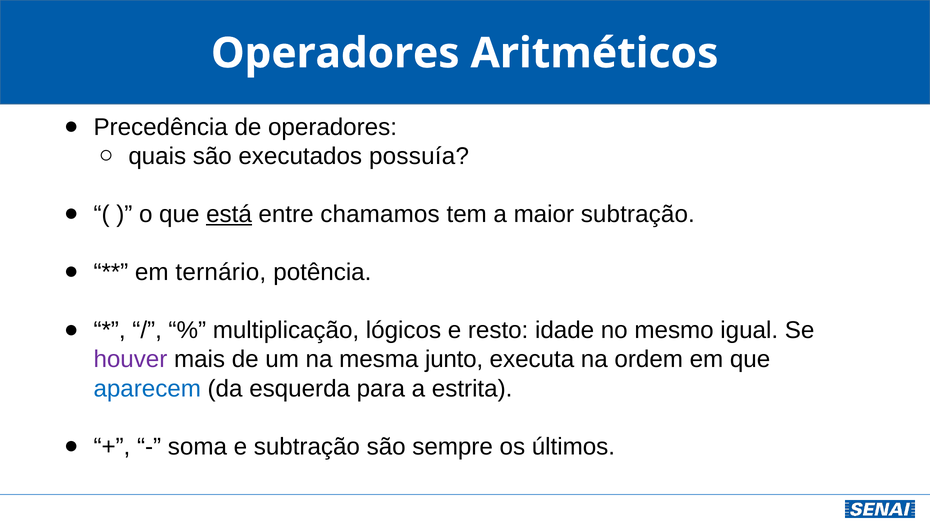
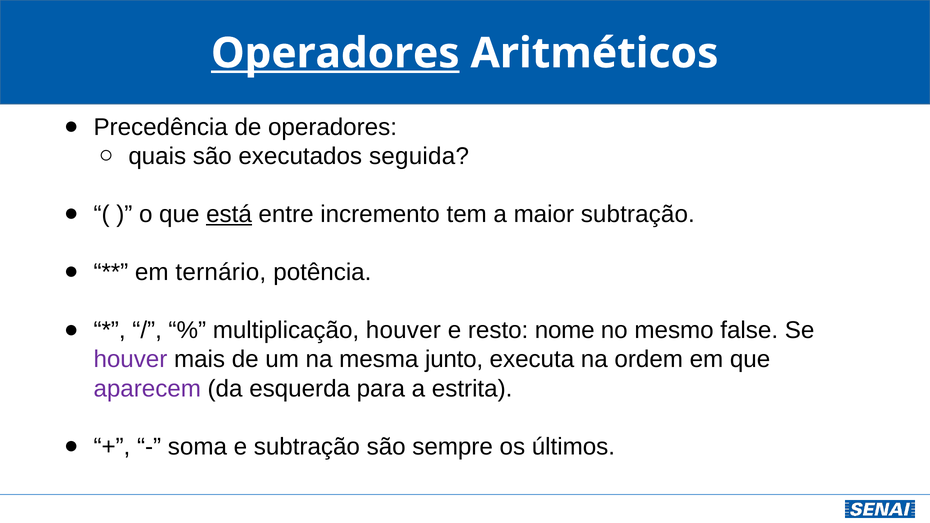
Operadores at (335, 53) underline: none -> present
possuía: possuía -> seguida
chamamos: chamamos -> incremento
multiplicação lógicos: lógicos -> houver
idade: idade -> nome
igual: igual -> false
aparecem colour: blue -> purple
